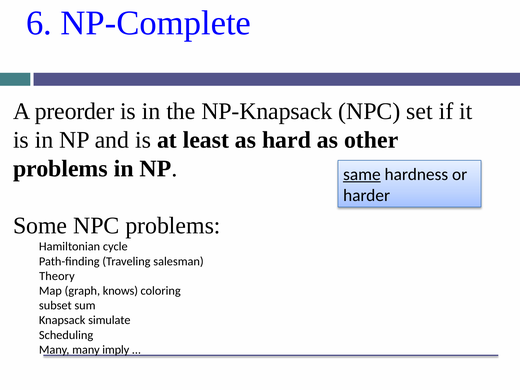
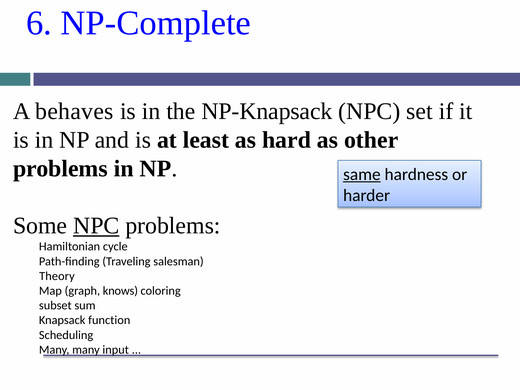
preorder: preorder -> behaves
NPC at (96, 226) underline: none -> present
simulate: simulate -> function
imply: imply -> input
